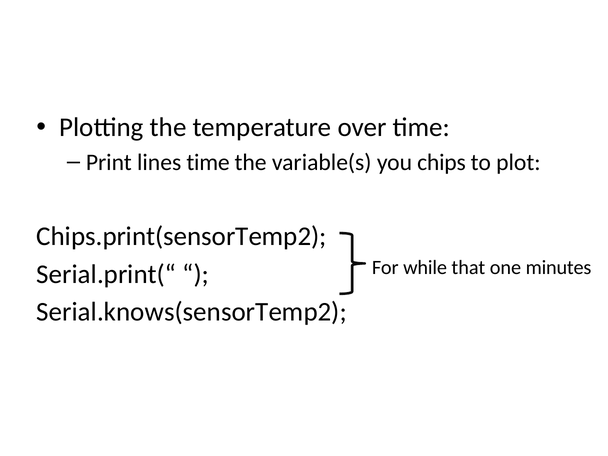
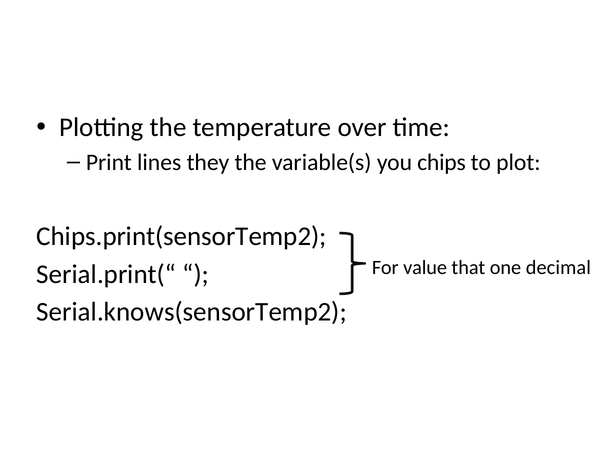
lines time: time -> they
while: while -> value
minutes: minutes -> decimal
